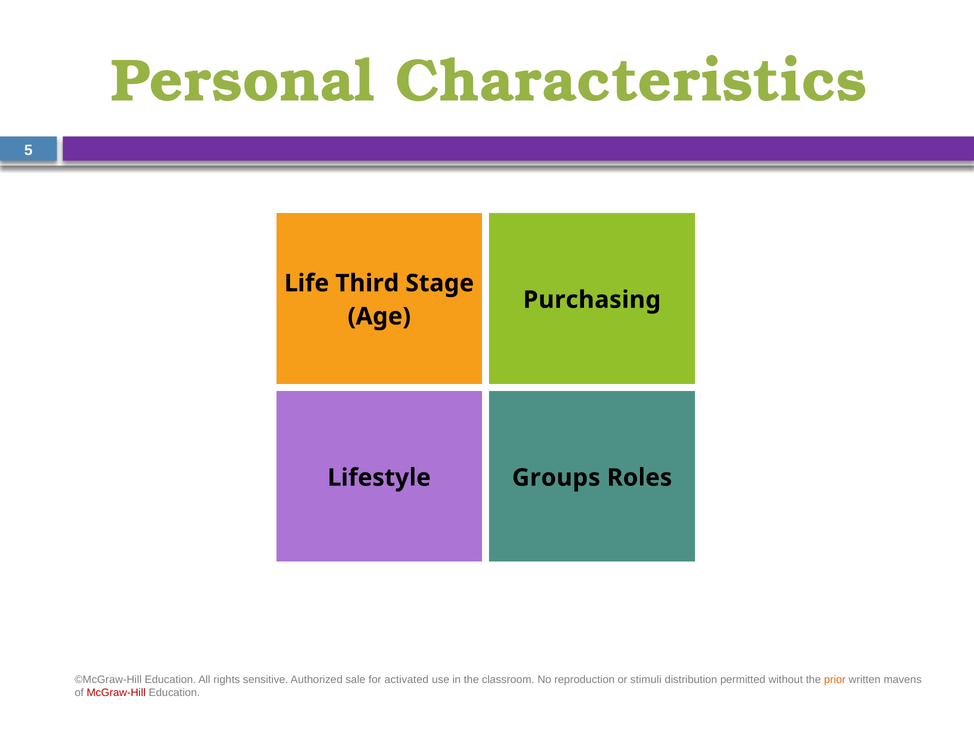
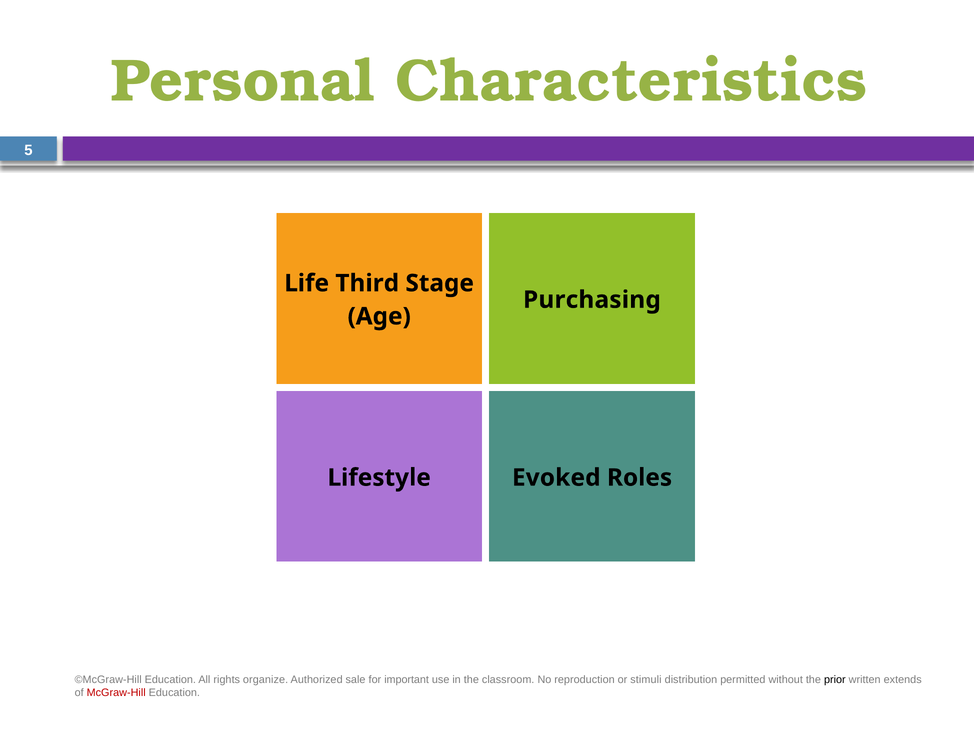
Groups: Groups -> Evoked
sensitive: sensitive -> organize
activated: activated -> important
prior colour: orange -> black
mavens: mavens -> extends
